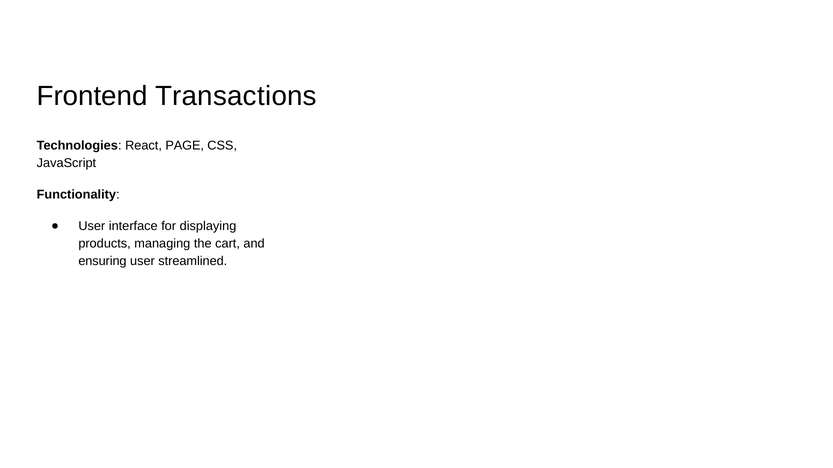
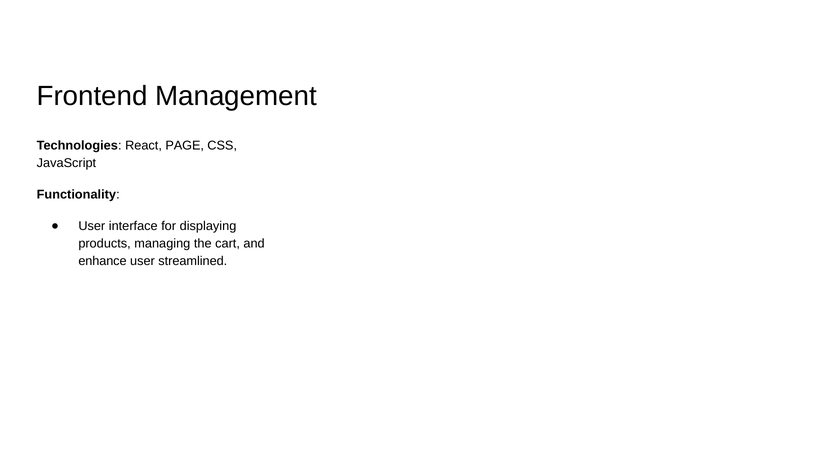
Transactions: Transactions -> Management
ensuring: ensuring -> enhance
